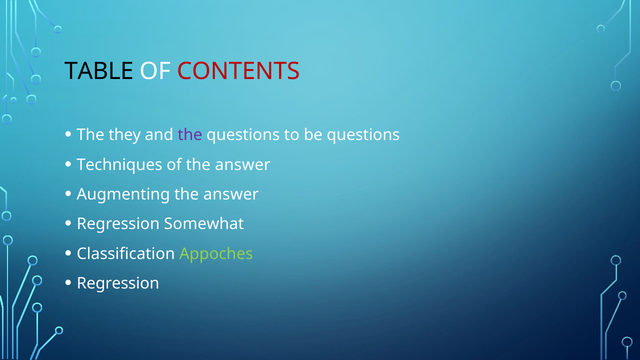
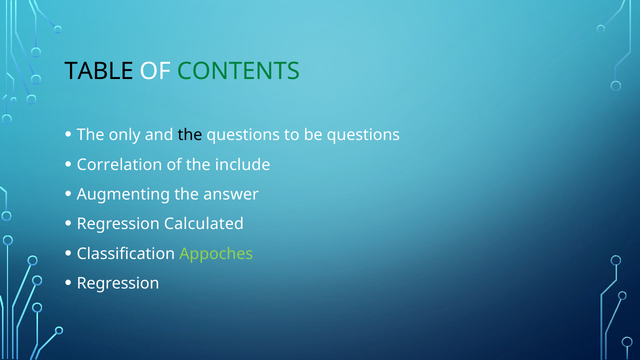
CONTENTS colour: red -> green
they: they -> only
the at (190, 135) colour: purple -> black
Techniques: Techniques -> Correlation
of the answer: answer -> include
Somewhat: Somewhat -> Calculated
